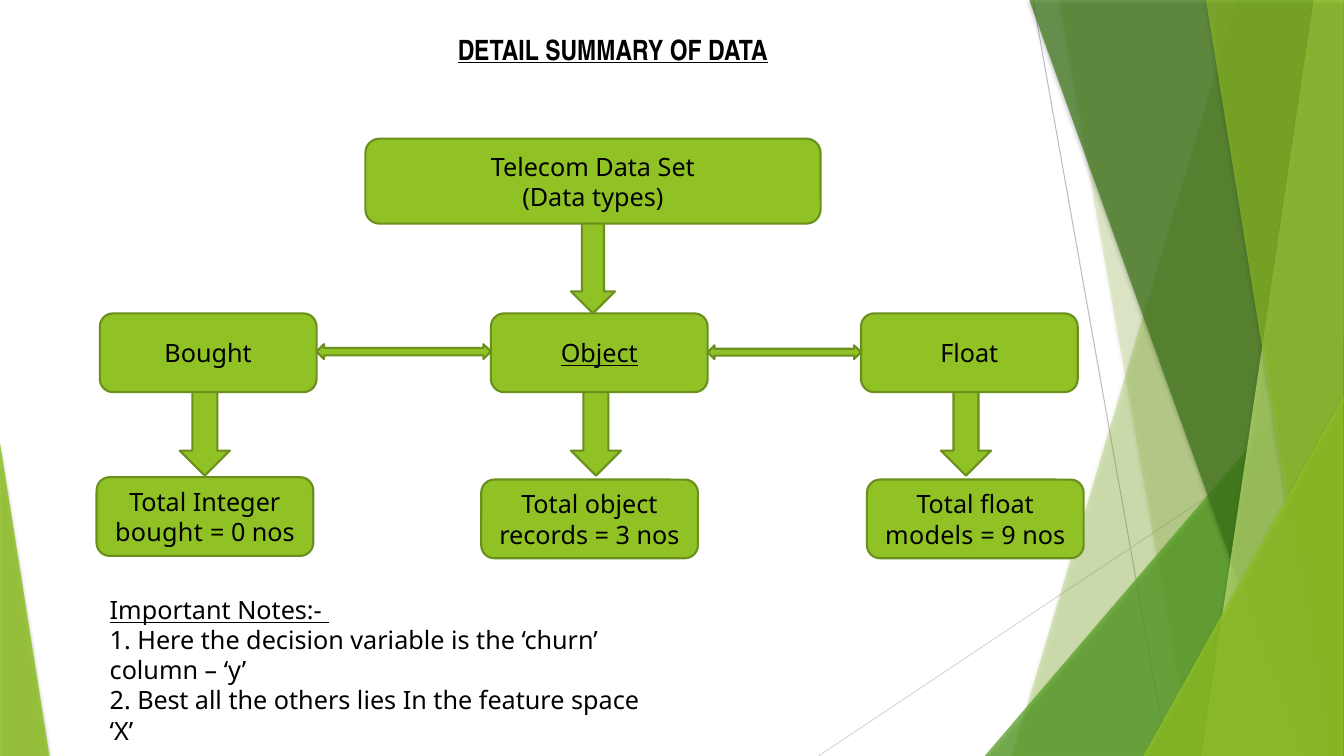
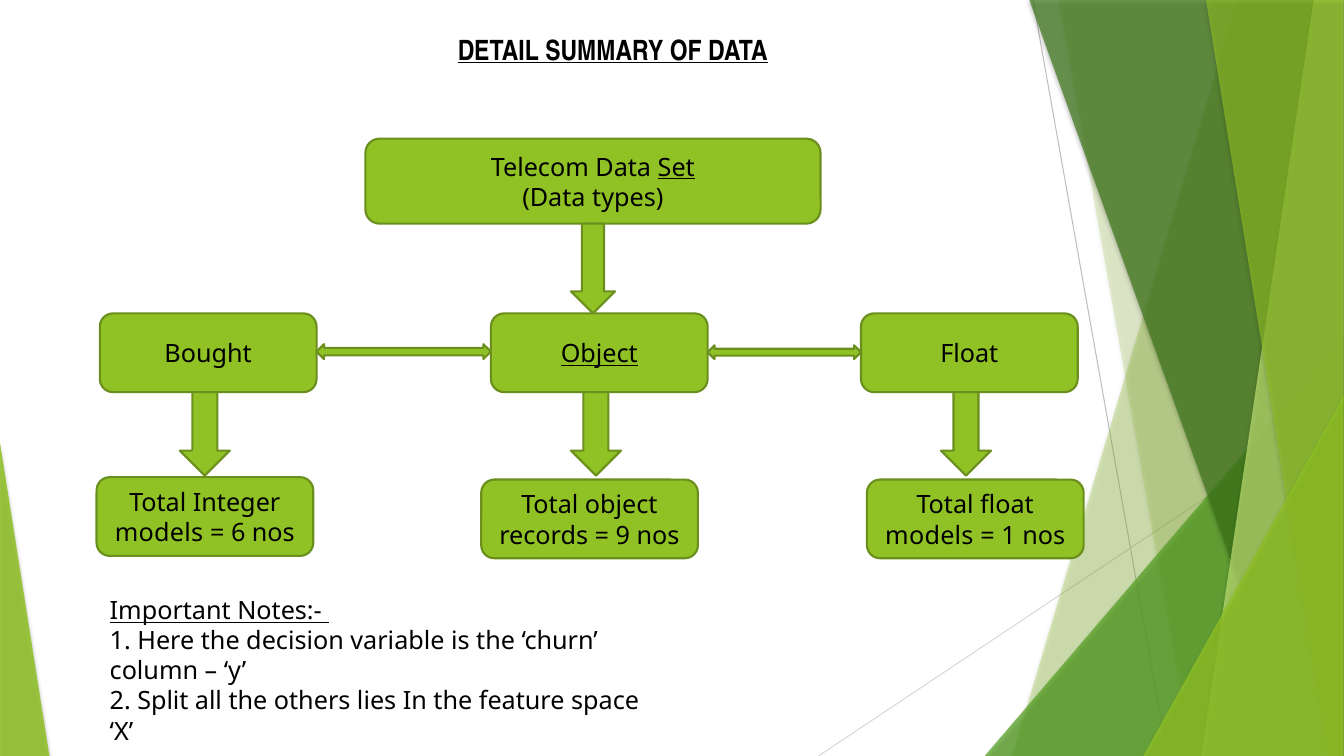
Set underline: none -> present
bought at (159, 533): bought -> models
0: 0 -> 6
3: 3 -> 9
9 at (1009, 536): 9 -> 1
Best: Best -> Split
